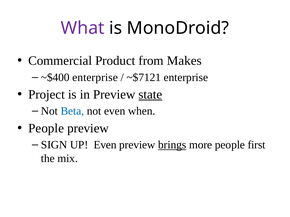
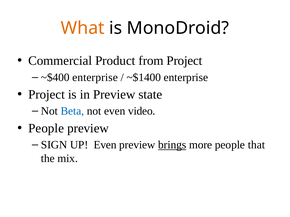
What colour: purple -> orange
from Makes: Makes -> Project
~$7121: ~$7121 -> ~$1400
state underline: present -> none
when: when -> video
first: first -> that
